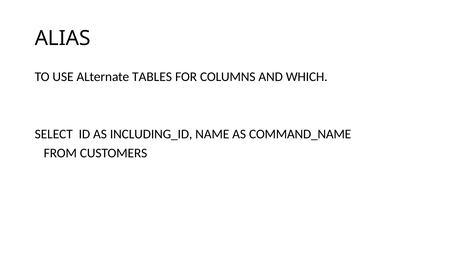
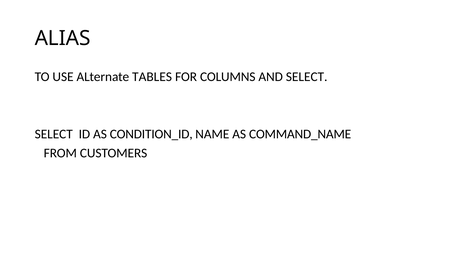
AND WHICH: WHICH -> SELECT
INCLUDING_ID: INCLUDING_ID -> CONDITION_ID
